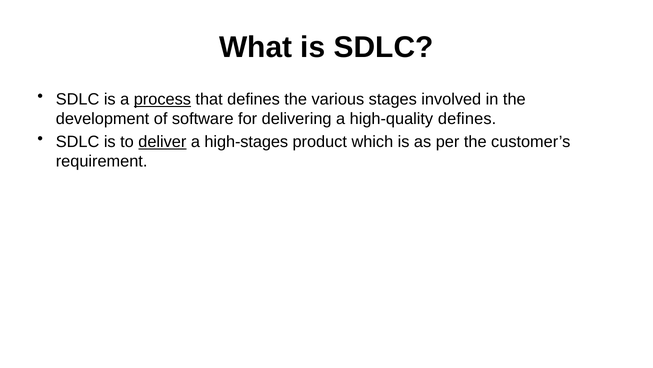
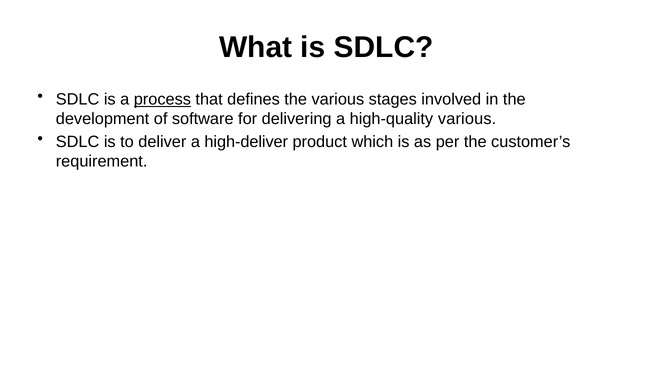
high-quality defines: defines -> various
deliver underline: present -> none
high-stages: high-stages -> high-deliver
